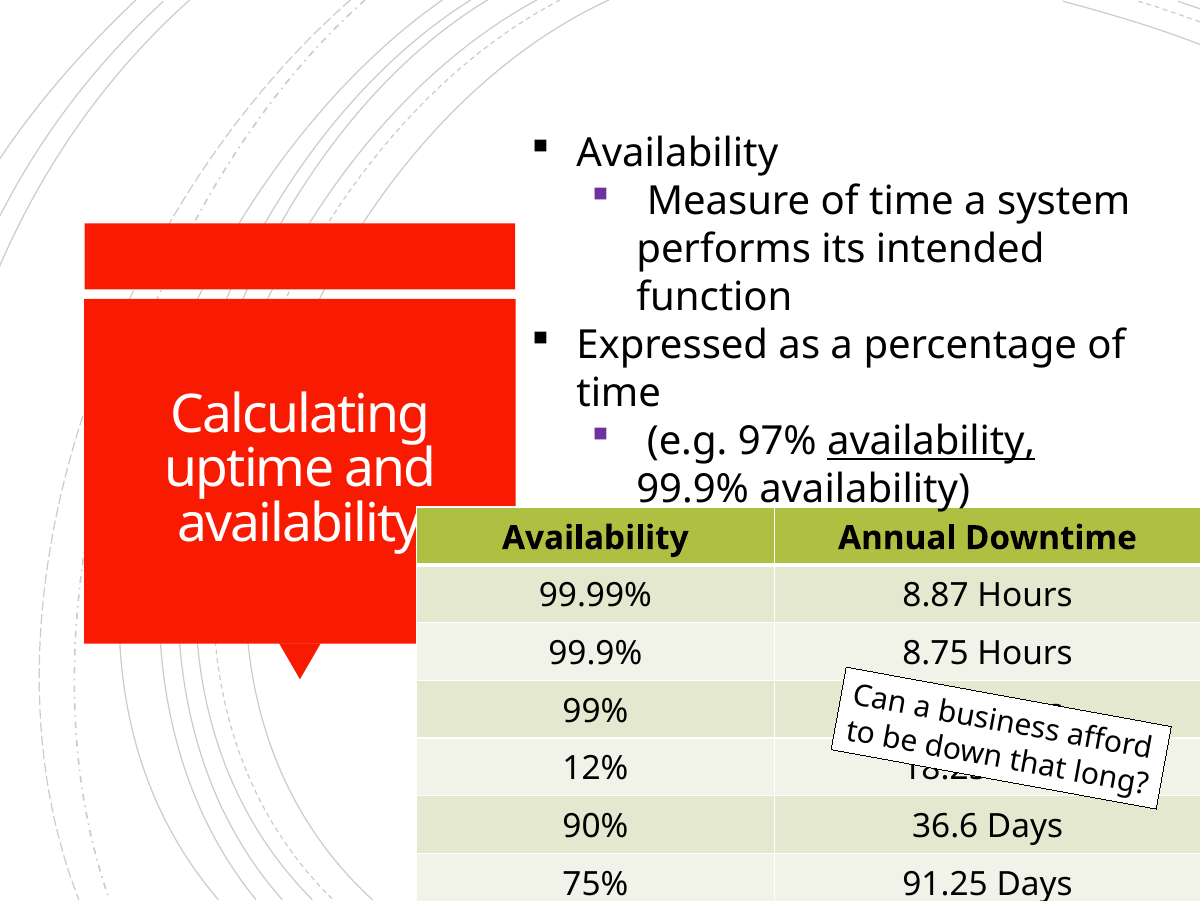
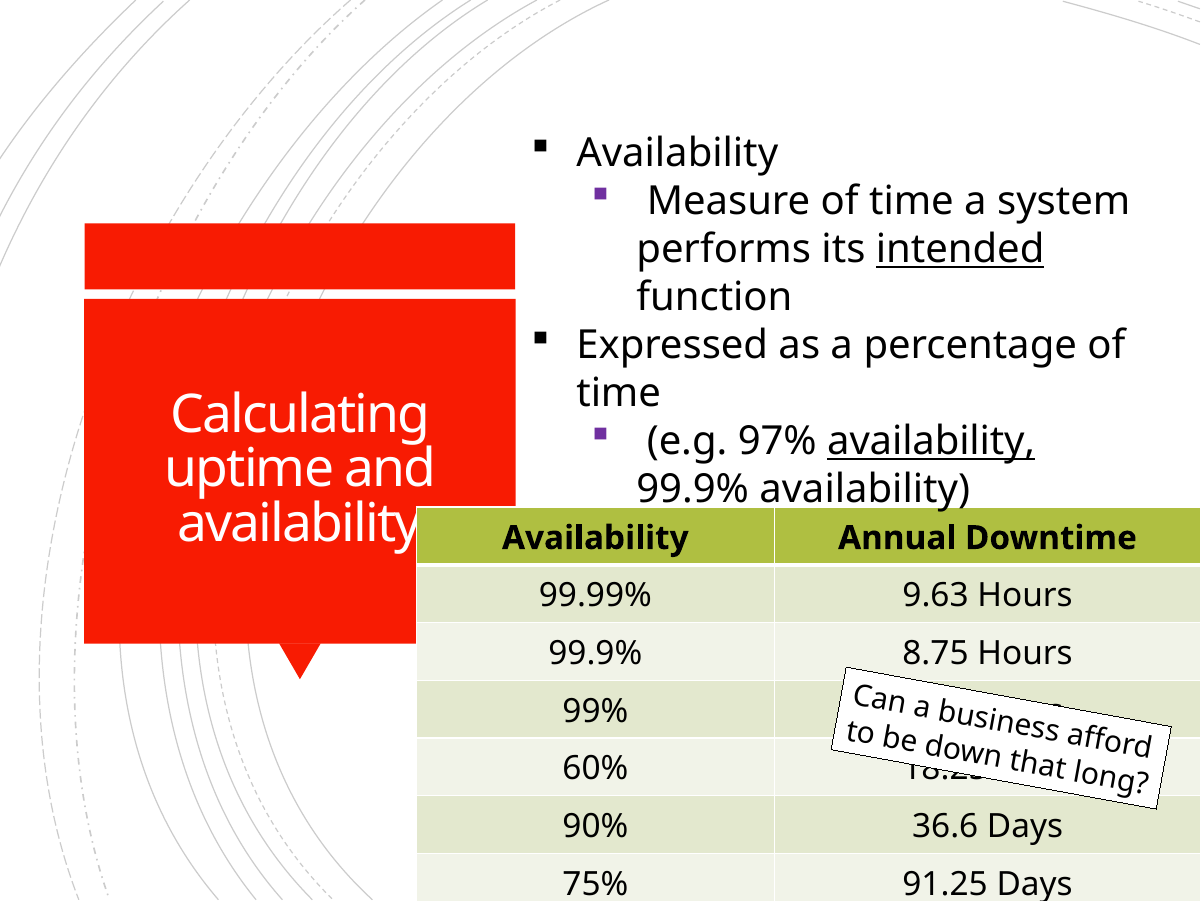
intended underline: none -> present
8.87: 8.87 -> 9.63
12%: 12% -> 60%
